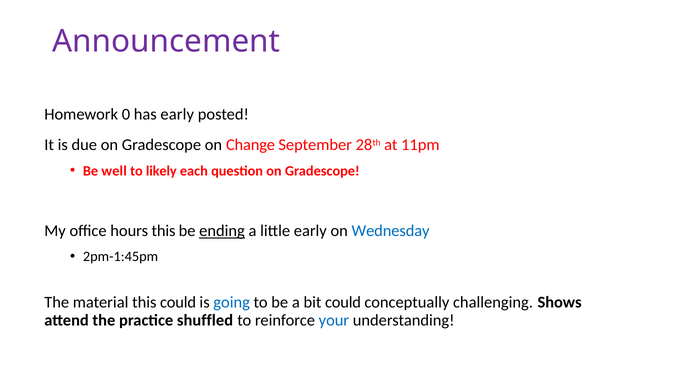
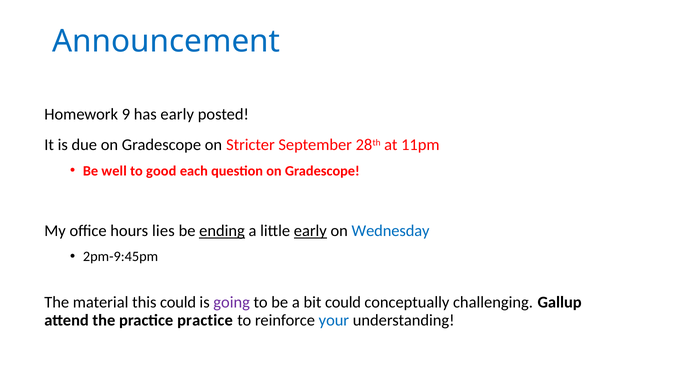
Announcement colour: purple -> blue
0: 0 -> 9
Change: Change -> Stricter
likely: likely -> good
hours this: this -> lies
early at (310, 231) underline: none -> present
2pm-1:45pm: 2pm-1:45pm -> 2pm-9:45pm
going colour: blue -> purple
Shows: Shows -> Gallup
practice shuffled: shuffled -> practice
